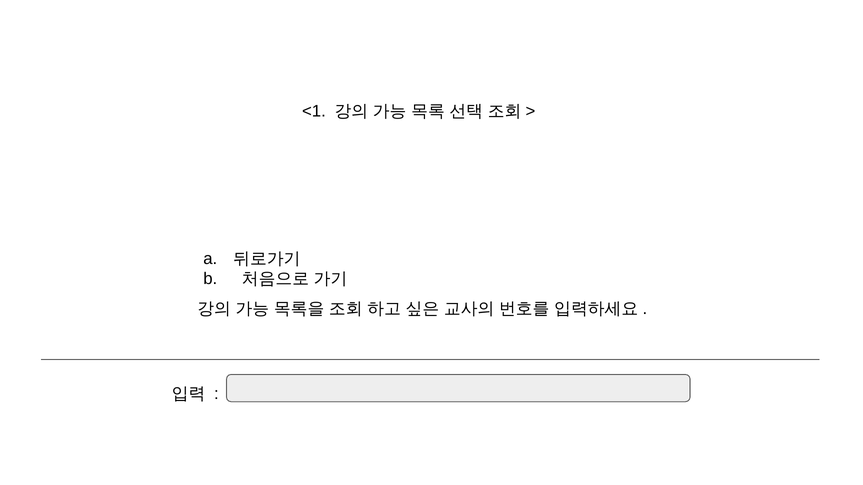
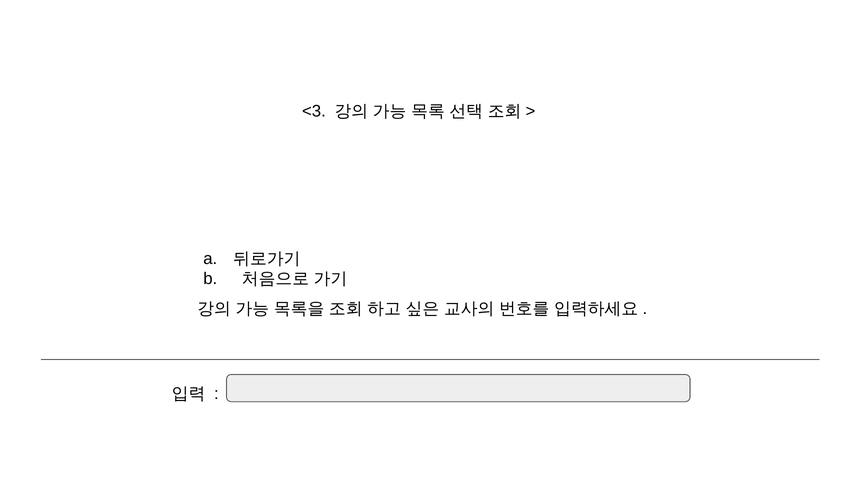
<1: <1 -> <3
